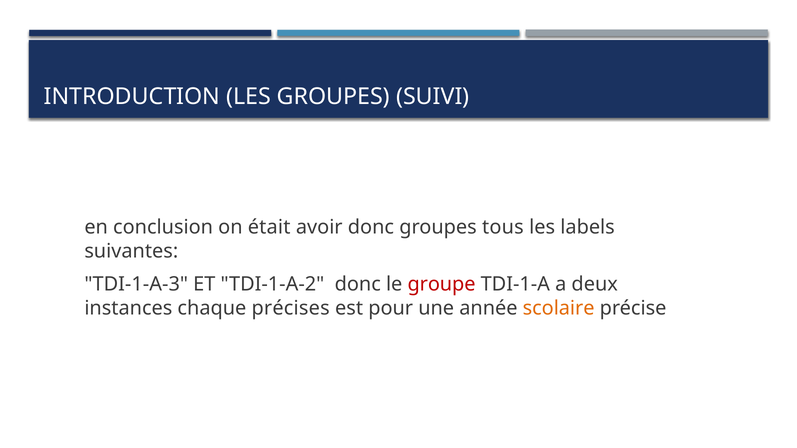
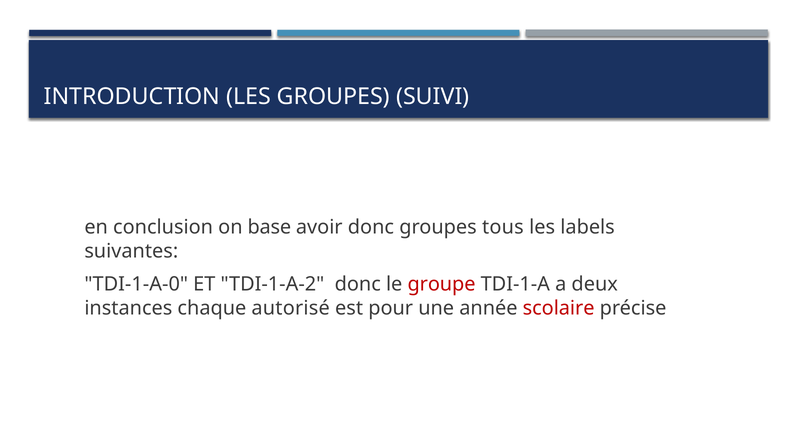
était: était -> base
TDI-1-A-3: TDI-1-A-3 -> TDI-1-A-0
précises: précises -> autorisé
scolaire colour: orange -> red
